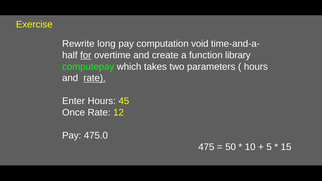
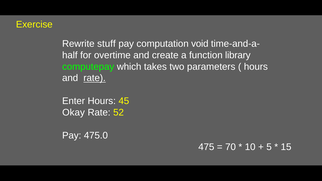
long: long -> stuff
for underline: present -> none
Once: Once -> Okay
12: 12 -> 52
50: 50 -> 70
